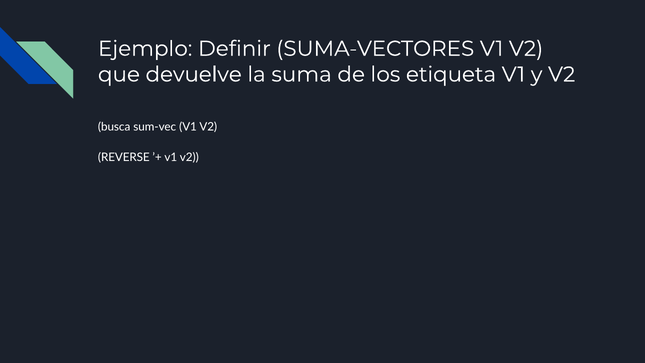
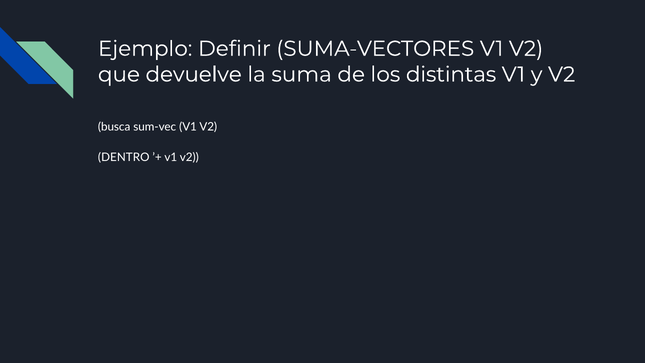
etiqueta: etiqueta -> distintas
REVERSE: REVERSE -> DENTRO
